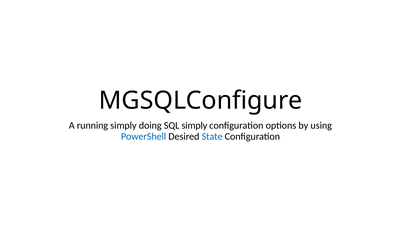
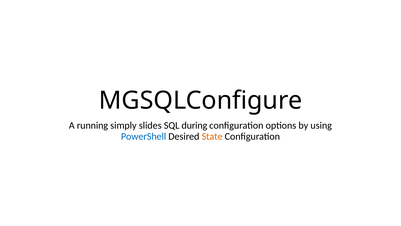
doing: doing -> slides
SQL simply: simply -> during
State colour: blue -> orange
